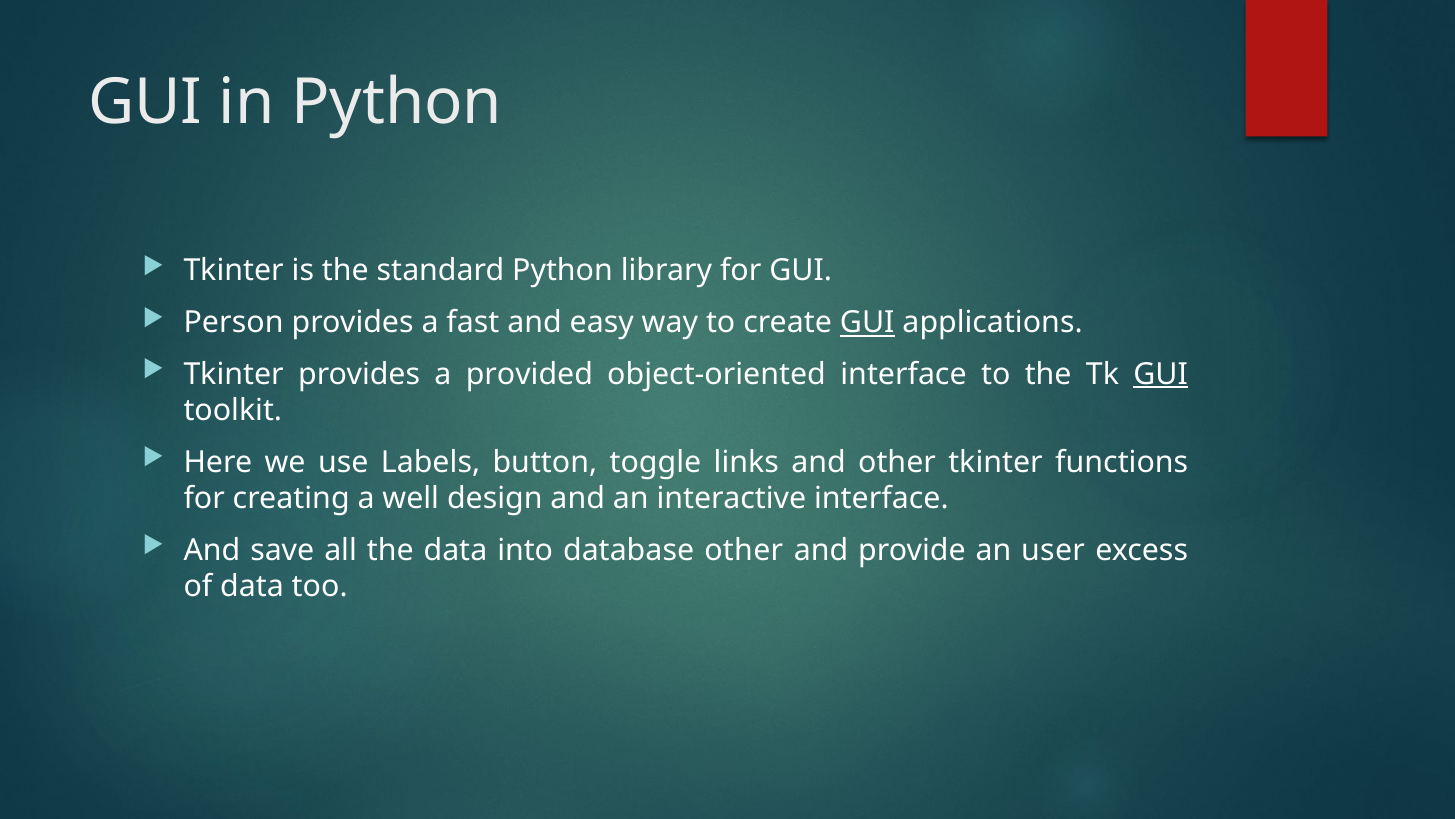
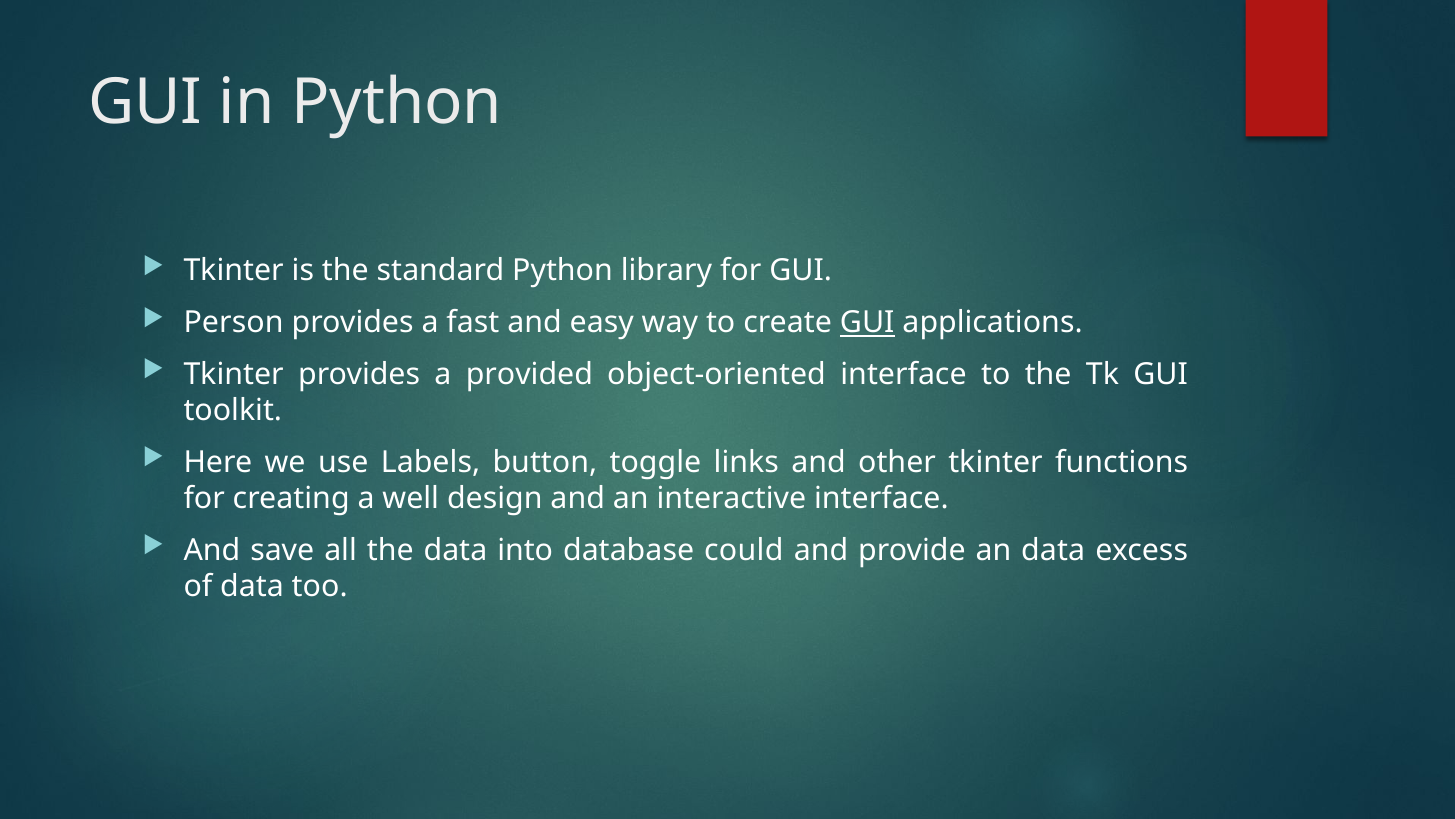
GUI at (1161, 374) underline: present -> none
database other: other -> could
an user: user -> data
